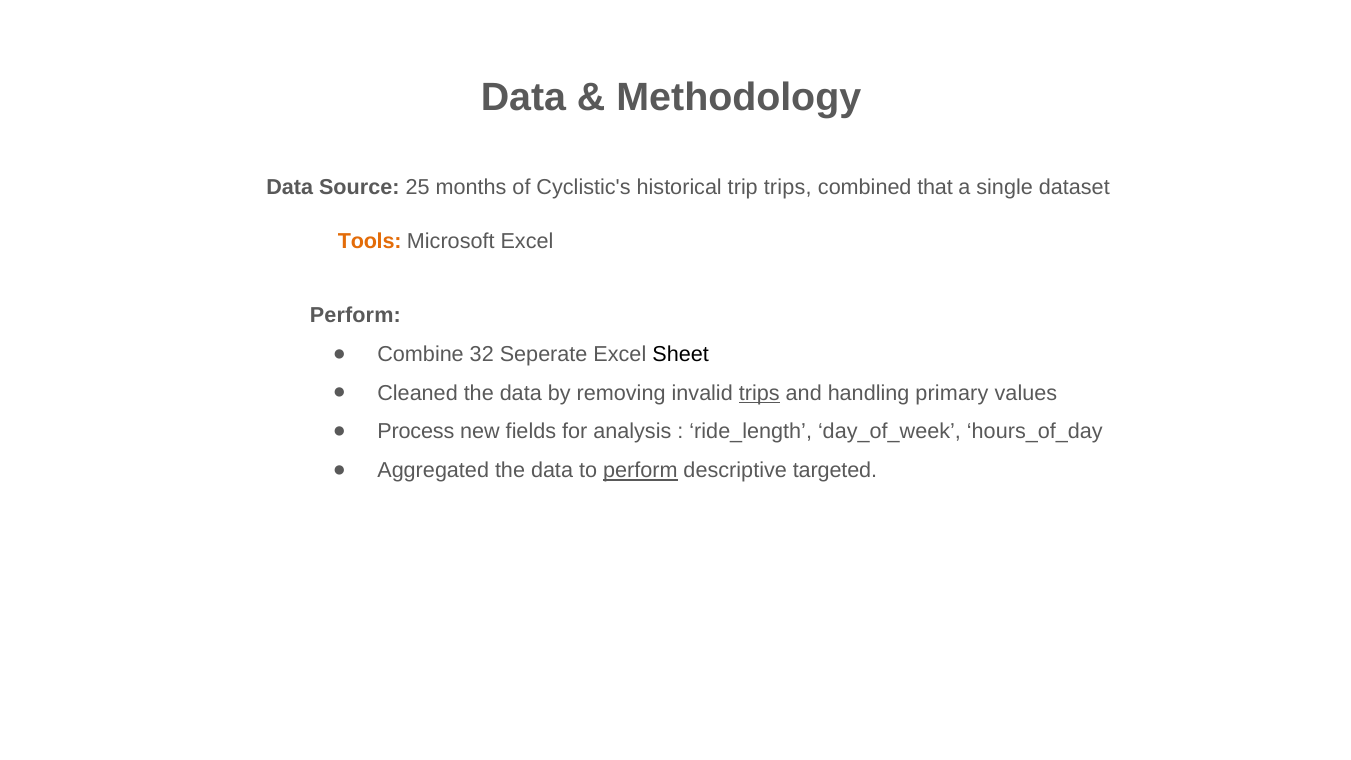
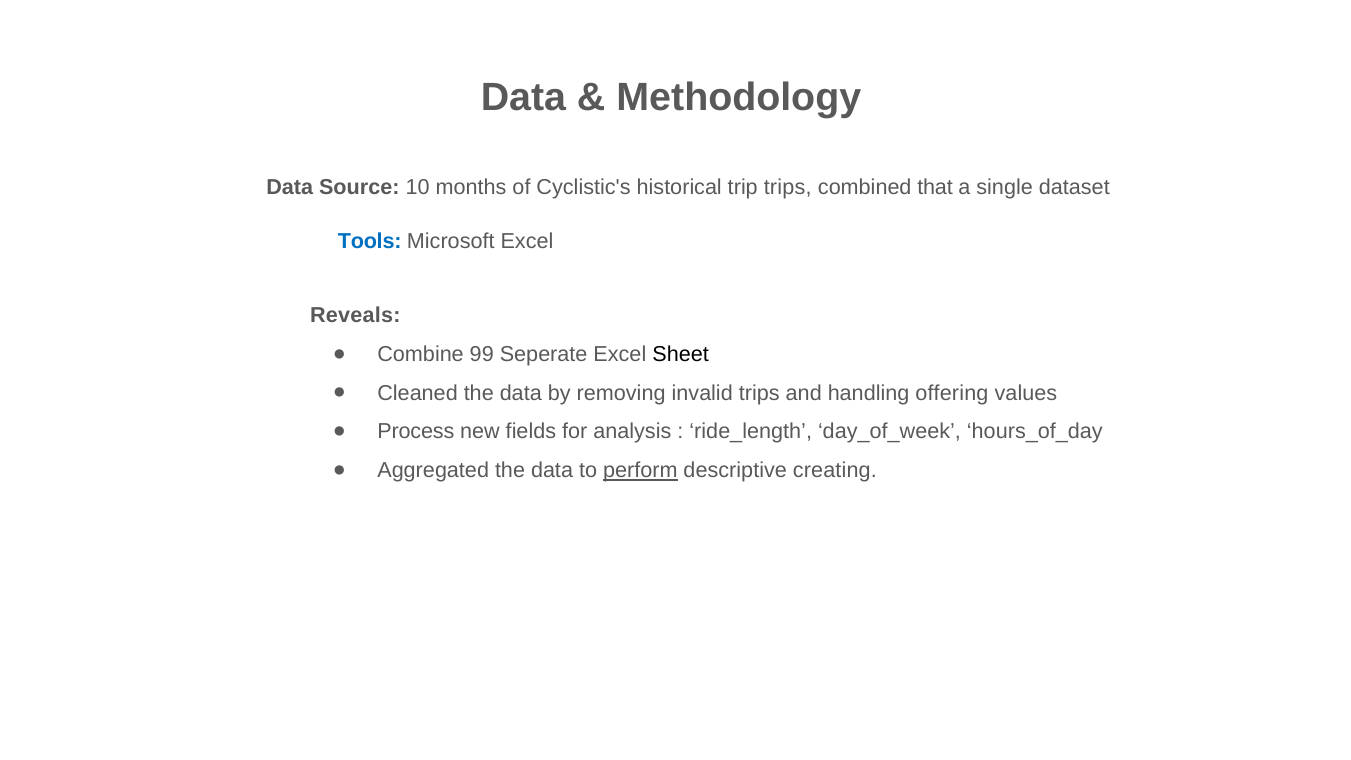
25: 25 -> 10
Tools colour: orange -> blue
Perform at (355, 315): Perform -> Reveals
32: 32 -> 99
trips at (759, 393) underline: present -> none
primary: primary -> offering
targeted: targeted -> creating
